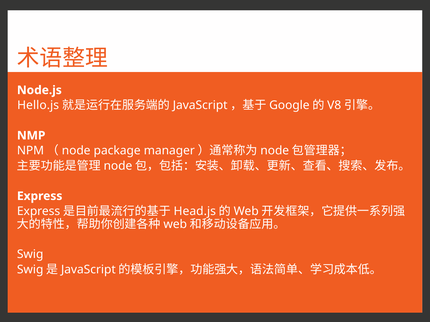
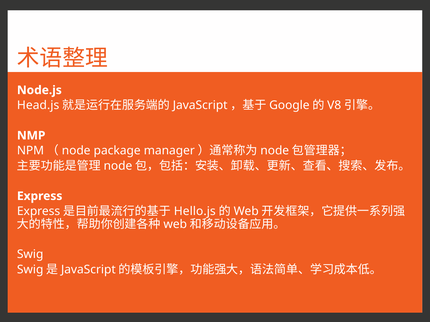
Hello.js: Hello.js -> Head.js
Head.js: Head.js -> Hello.js
